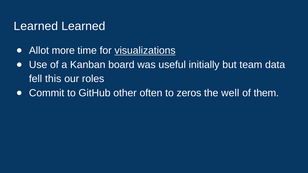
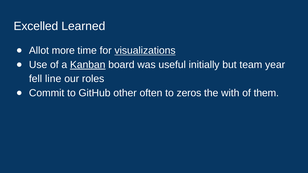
Learned at (36, 26): Learned -> Excelled
Kanban underline: none -> present
data: data -> year
this: this -> line
well: well -> with
